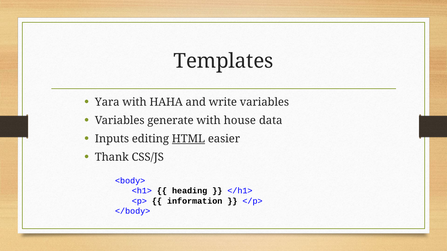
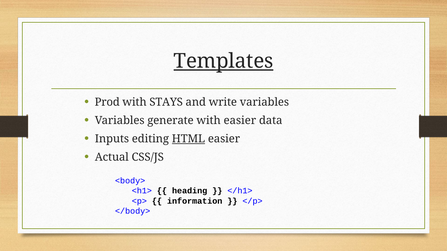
Templates underline: none -> present
Yara: Yara -> Prod
HAHA: HAHA -> STAYS
with house: house -> easier
Thank: Thank -> Actual
